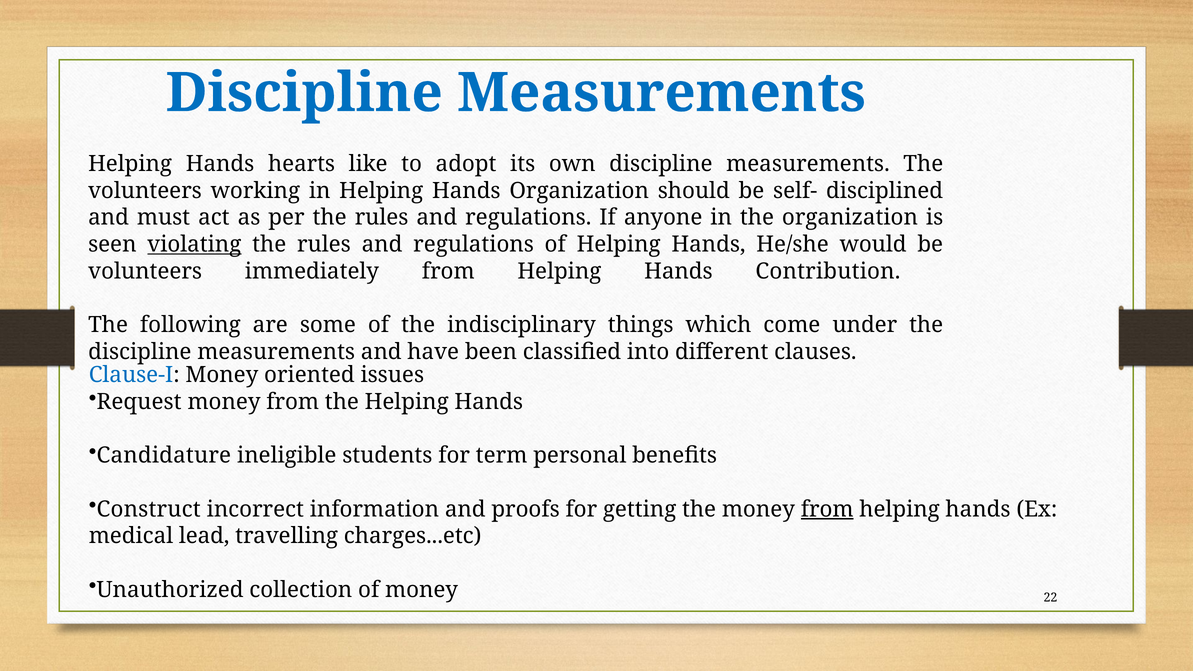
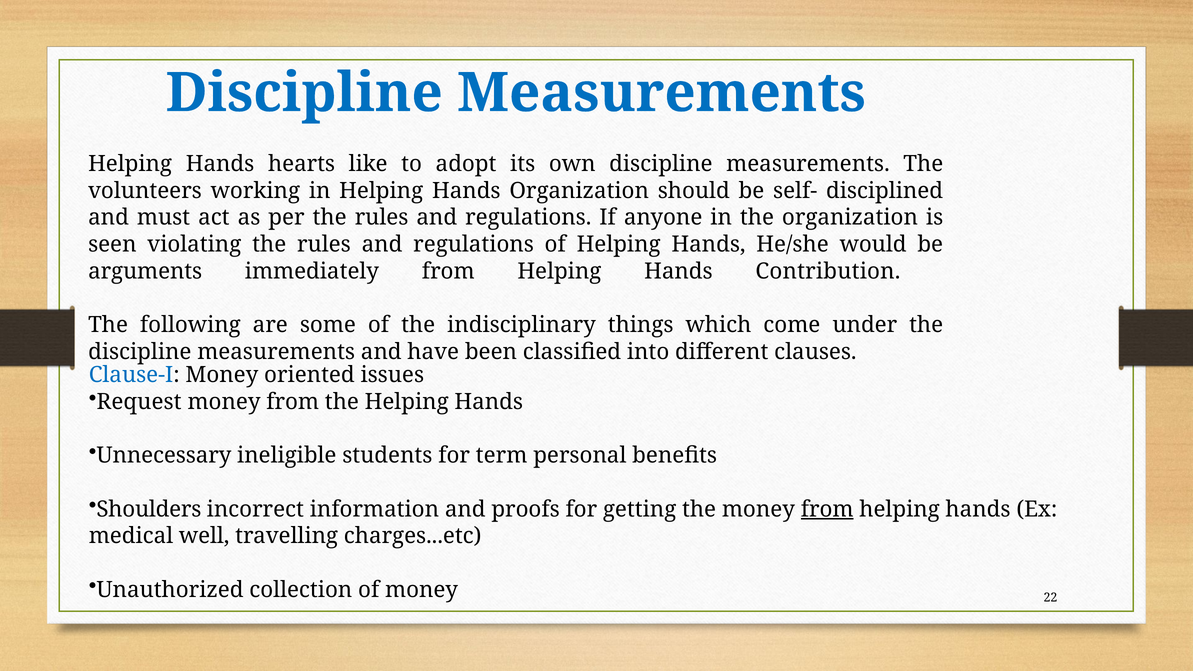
violating underline: present -> none
volunteers at (145, 271): volunteers -> arguments
Candidature: Candidature -> Unnecessary
Construct: Construct -> Shoulders
lead: lead -> well
